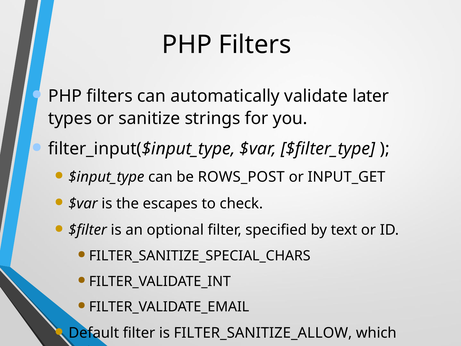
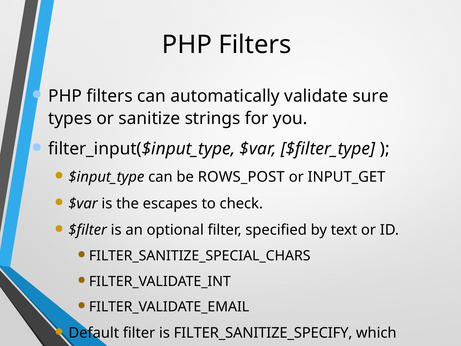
later: later -> sure
FILTER_SANITIZE_ALLOW: FILTER_SANITIZE_ALLOW -> FILTER_SANITIZE_SPECIFY
